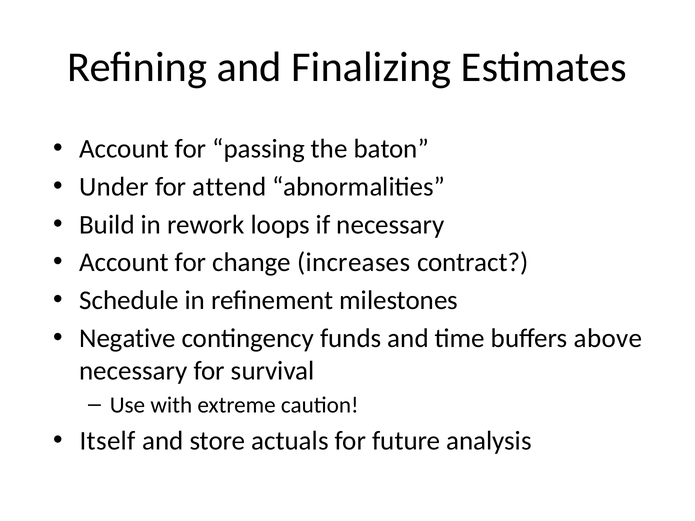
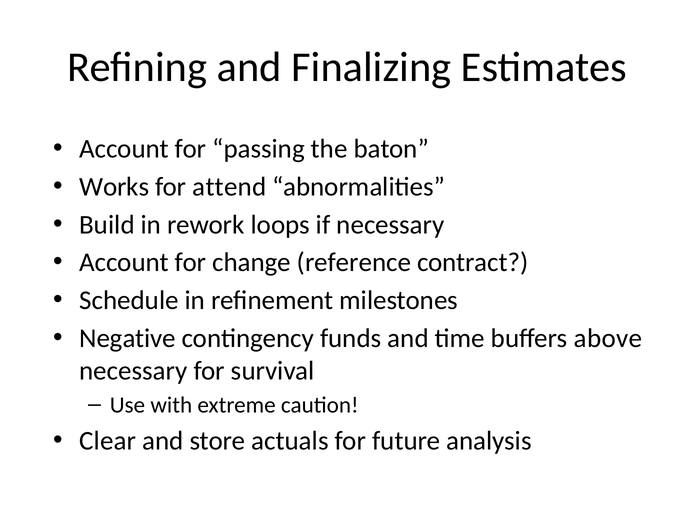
Under: Under -> Works
increases: increases -> reference
Itself: Itself -> Clear
